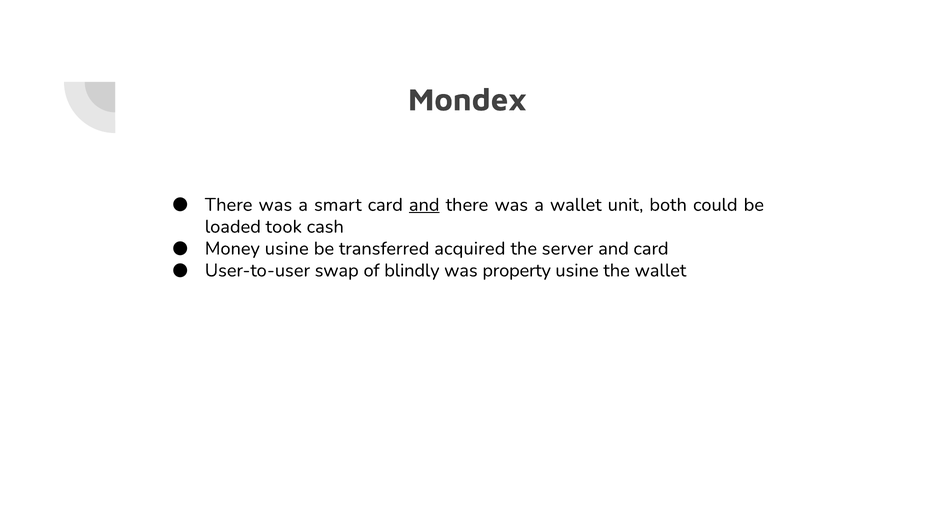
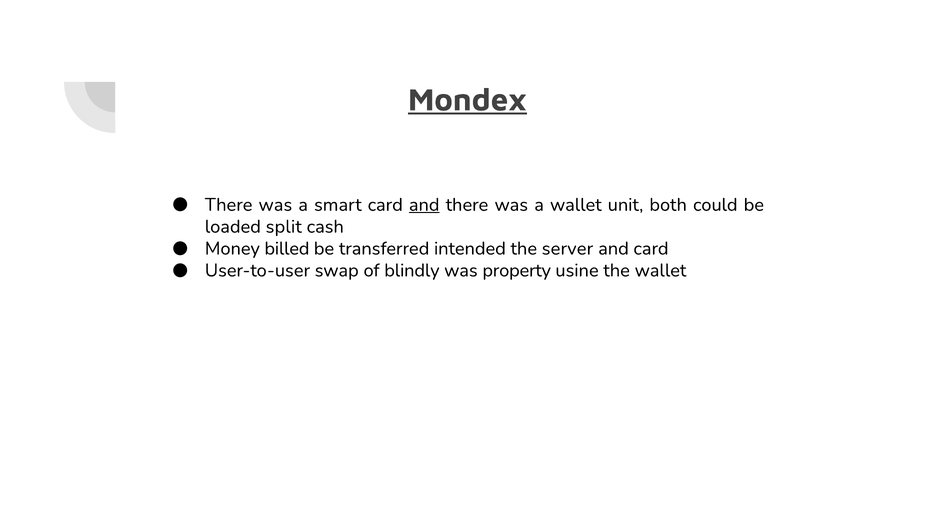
Mondex underline: none -> present
took: took -> split
Money usine: usine -> billed
acquired: acquired -> intended
